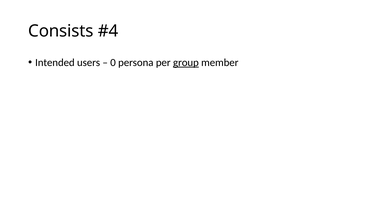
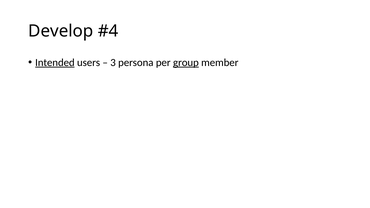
Consists: Consists -> Develop
Intended underline: none -> present
0: 0 -> 3
